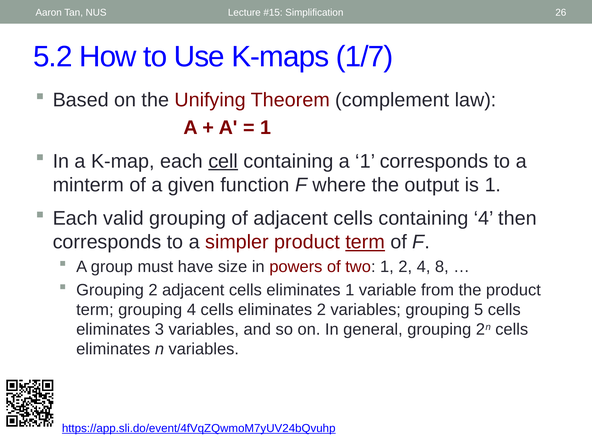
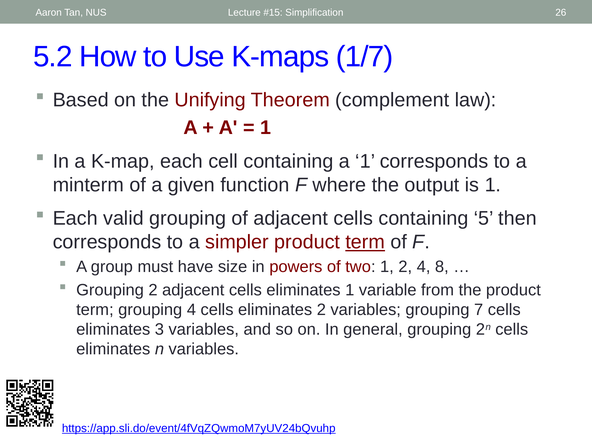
cell underline: present -> none
containing 4: 4 -> 5
5: 5 -> 7
